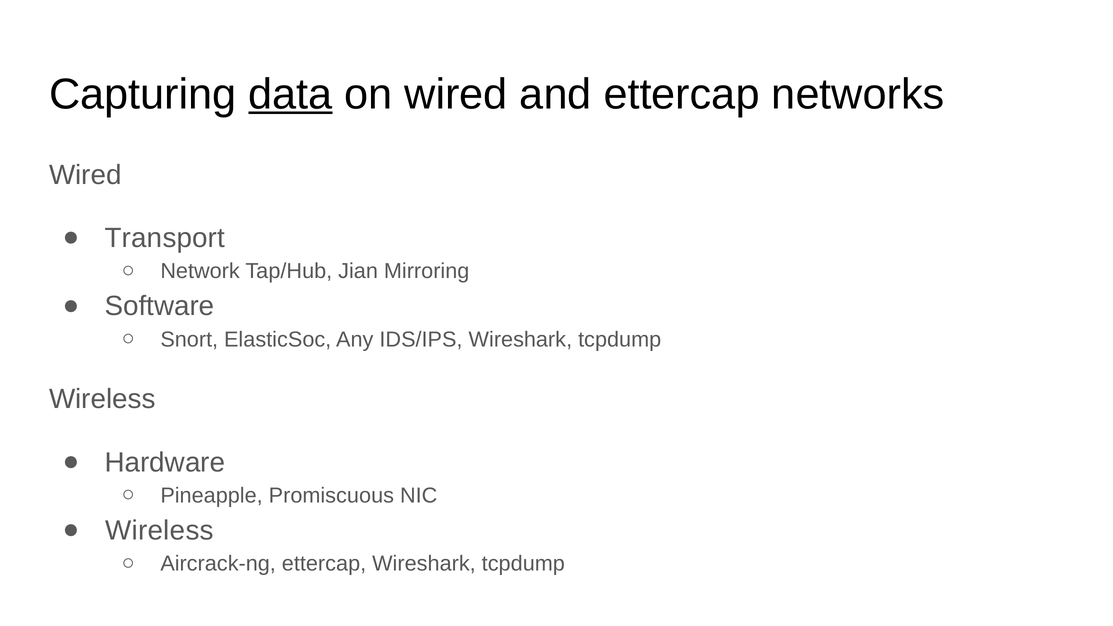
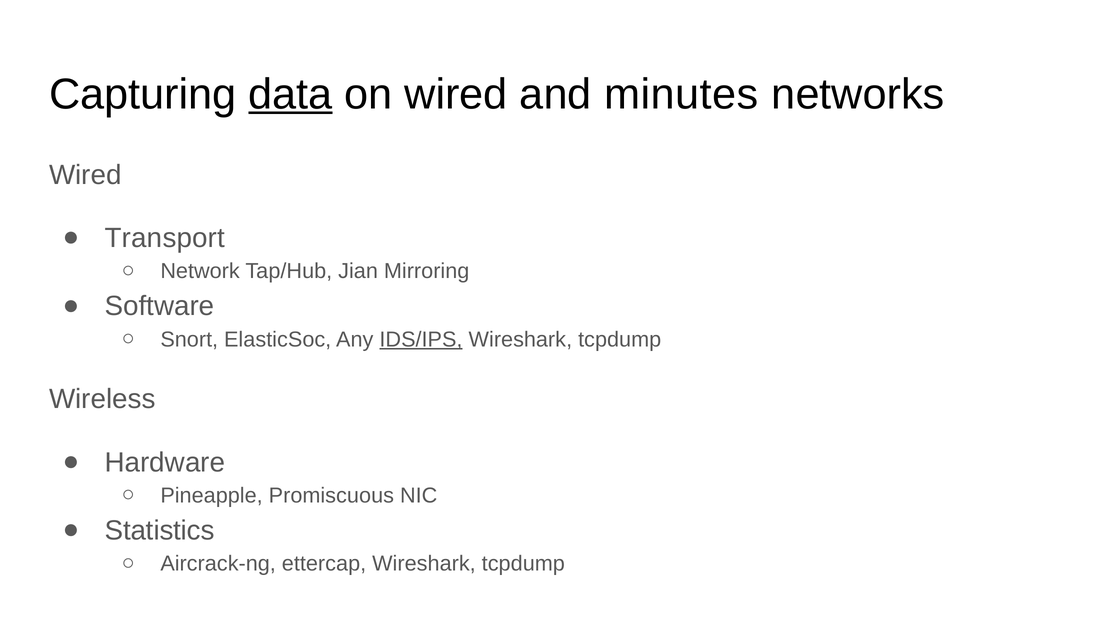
and ettercap: ettercap -> minutes
IDS/IPS underline: none -> present
Wireless at (159, 531): Wireless -> Statistics
